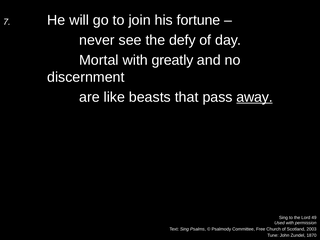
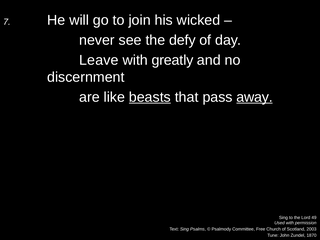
fortune: fortune -> wicked
Mortal: Mortal -> Leave
beasts underline: none -> present
